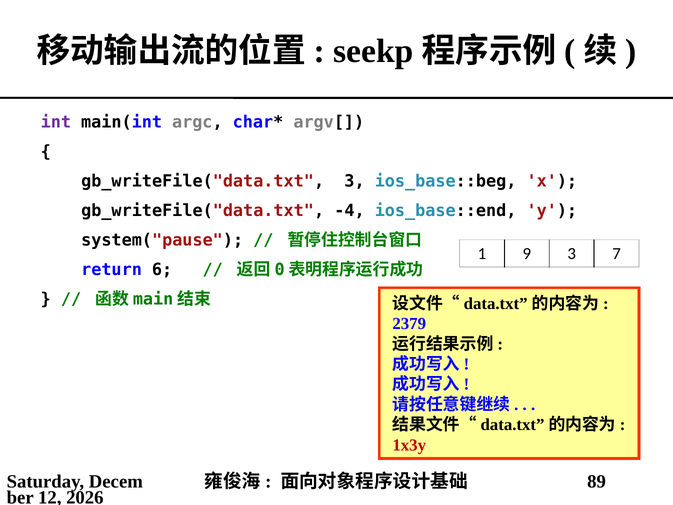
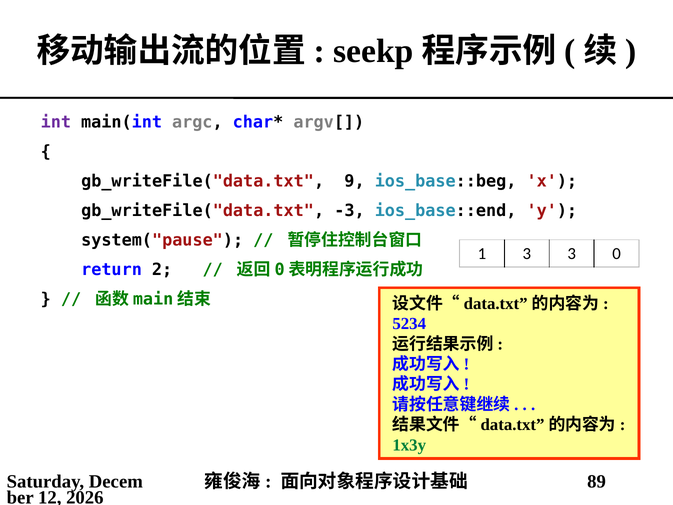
gb_writeFile("data.txt 3: 3 -> 9
-4: -4 -> -3
1 9: 9 -> 3
7: 7 -> 0
6: 6 -> 2
2379: 2379 -> 5234
1x3y colour: red -> green
